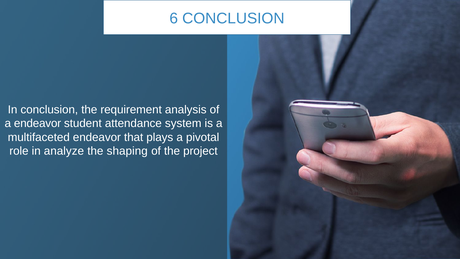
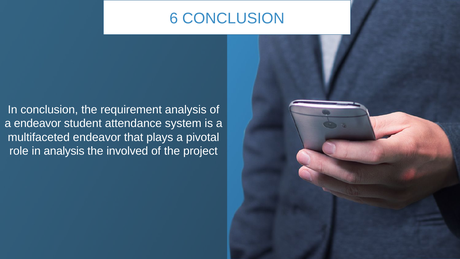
in analyze: analyze -> analysis
shaping: shaping -> involved
